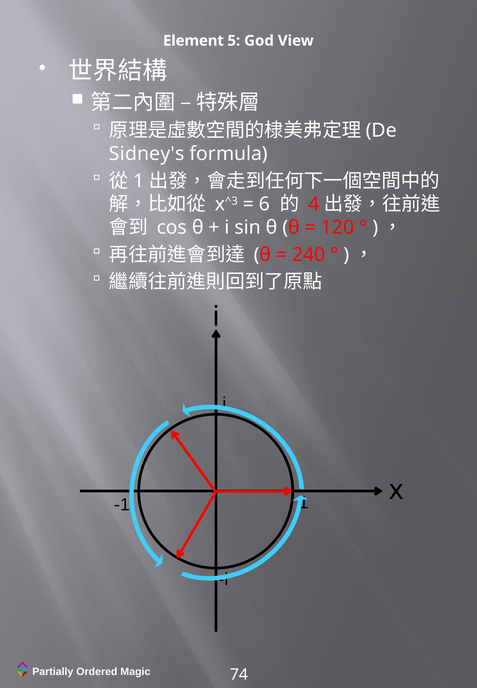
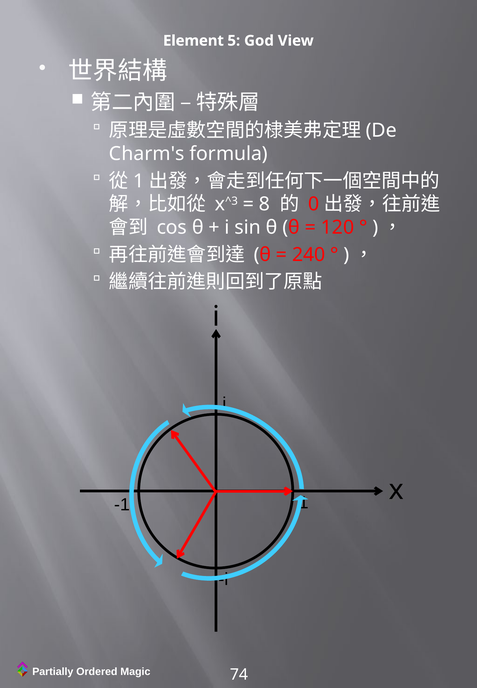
Sidney's: Sidney's -> Charm's
6: 6 -> 8
4: 4 -> 0
